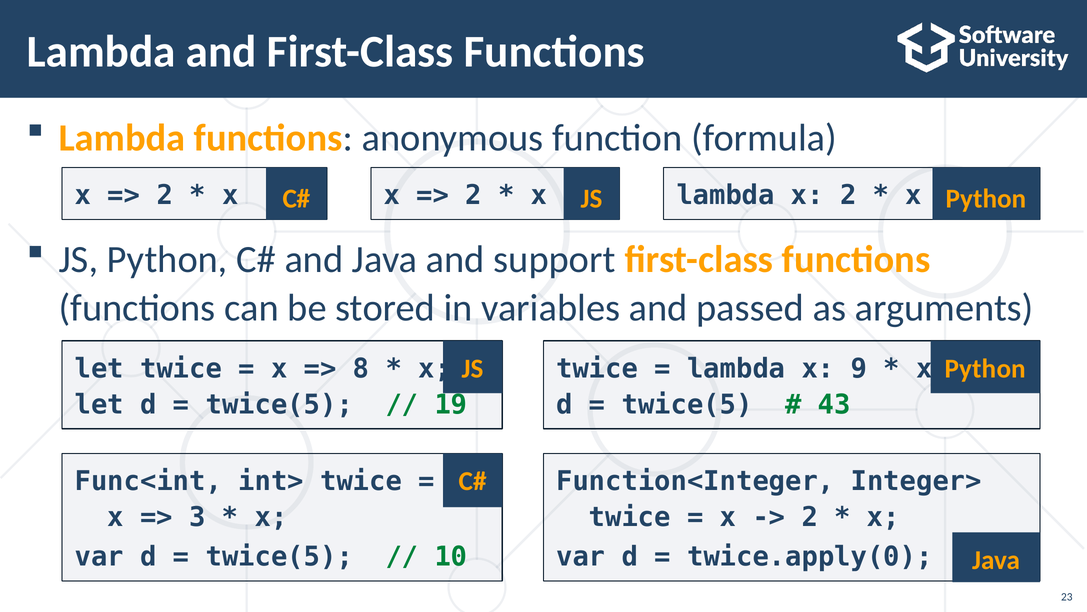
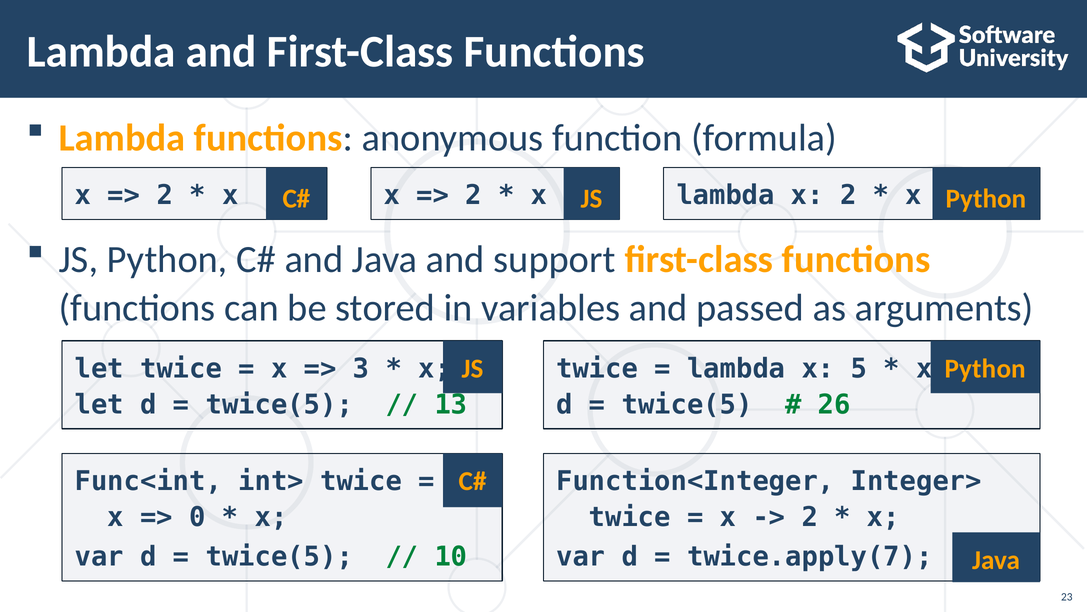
8: 8 -> 3
9: 9 -> 5
19: 19 -> 13
43: 43 -> 26
3: 3 -> 0
twice.apply(0: twice.apply(0 -> twice.apply(7
